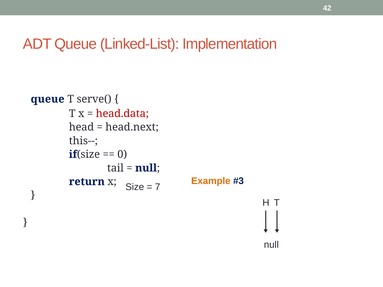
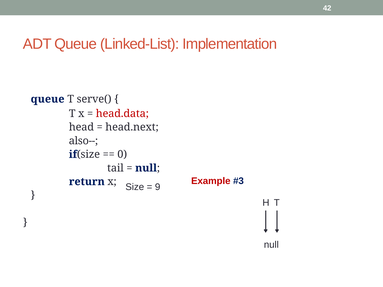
this--: this-- -> also--
Example colour: orange -> red
7: 7 -> 9
